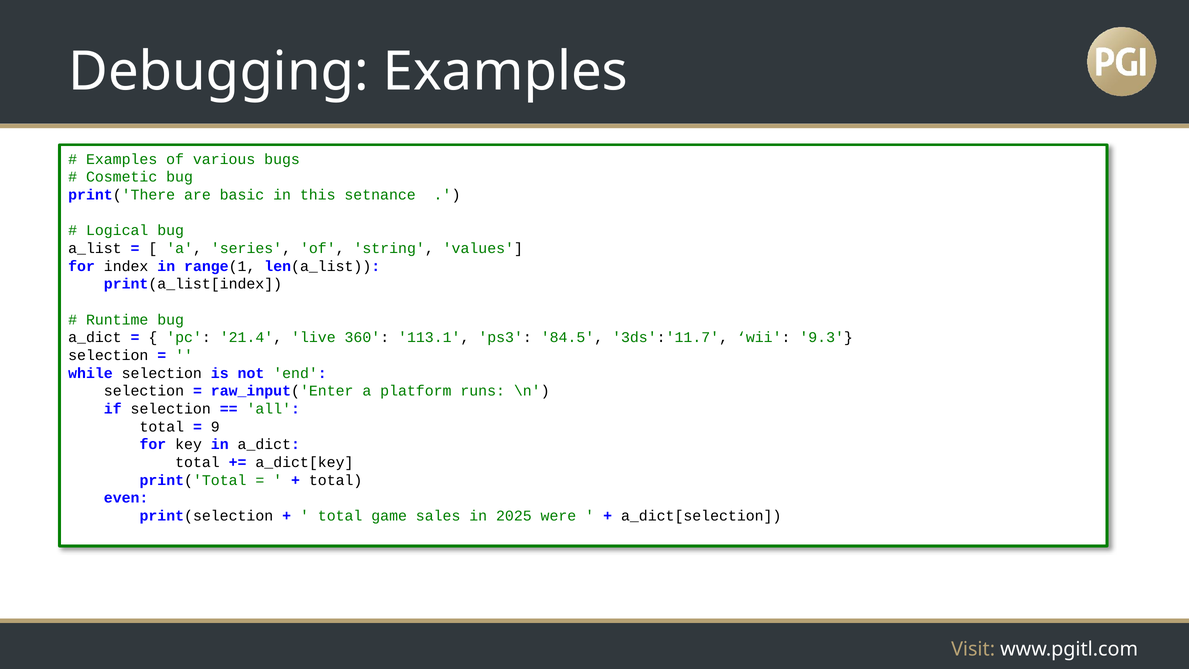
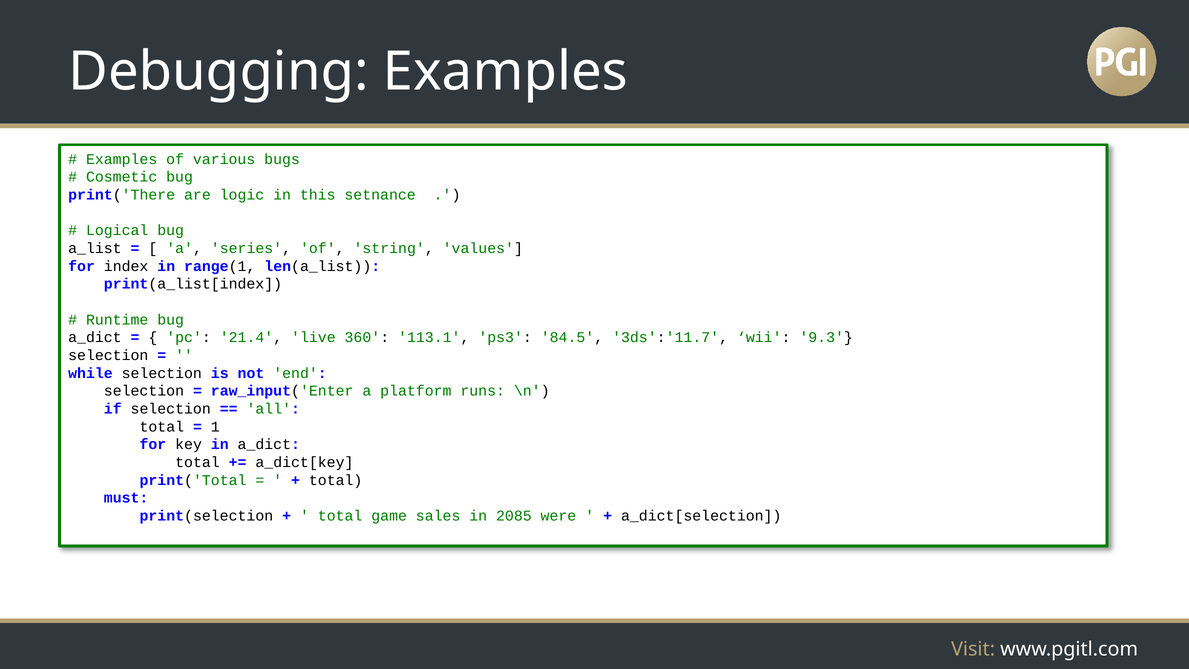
basic: basic -> logic
9: 9 -> 1
even: even -> must
2025: 2025 -> 2085
